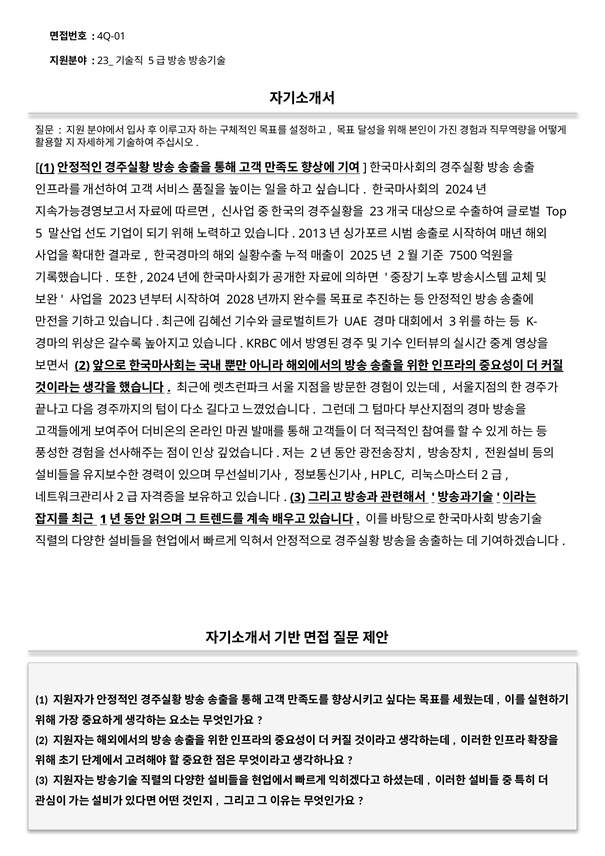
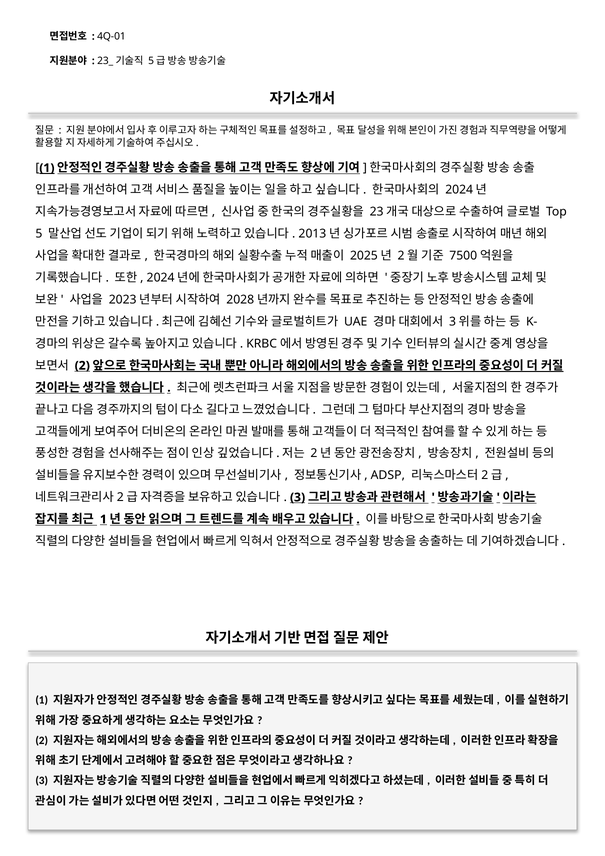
HPLC: HPLC -> ADSP
